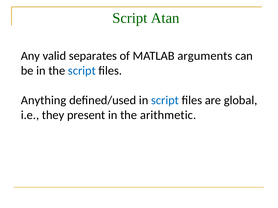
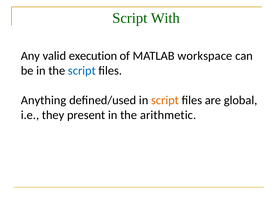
Atan: Atan -> With
separates: separates -> execution
arguments: arguments -> workspace
script at (165, 101) colour: blue -> orange
